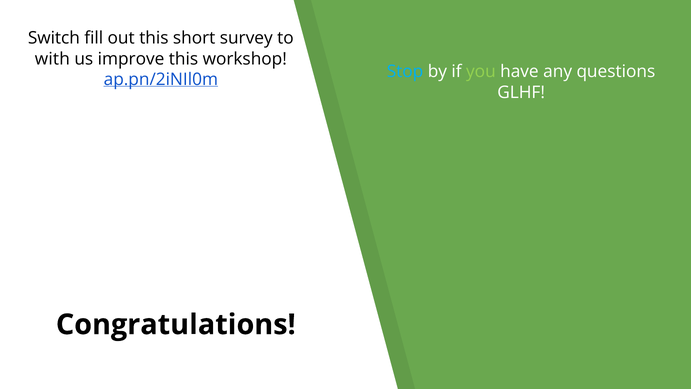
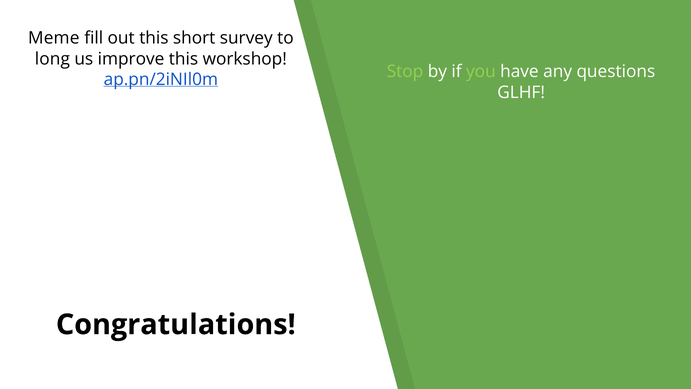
Switch: Switch -> Meme
with: with -> long
Stop colour: light blue -> light green
